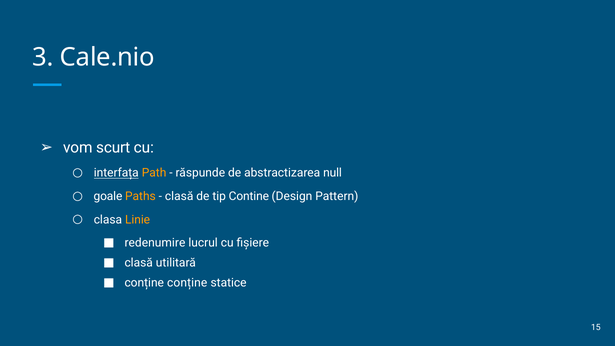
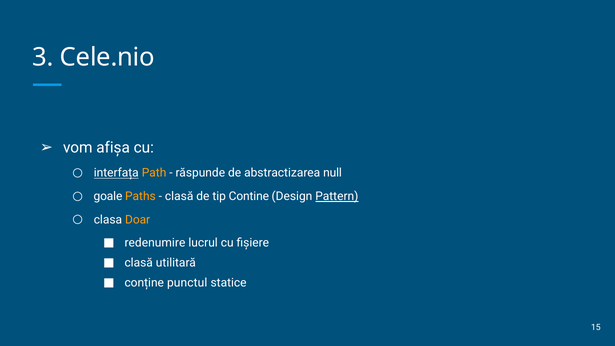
Cale.nio: Cale.nio -> Cele.nio
scurt: scurt -> afișa
Pattern underline: none -> present
Linie: Linie -> Doar
conține conține: conține -> punctul
